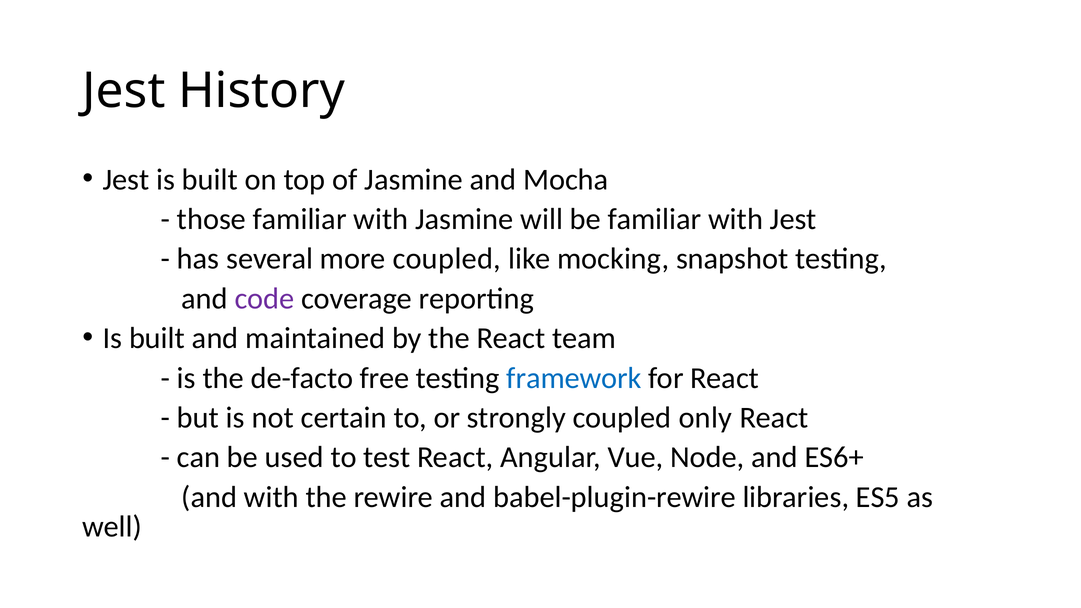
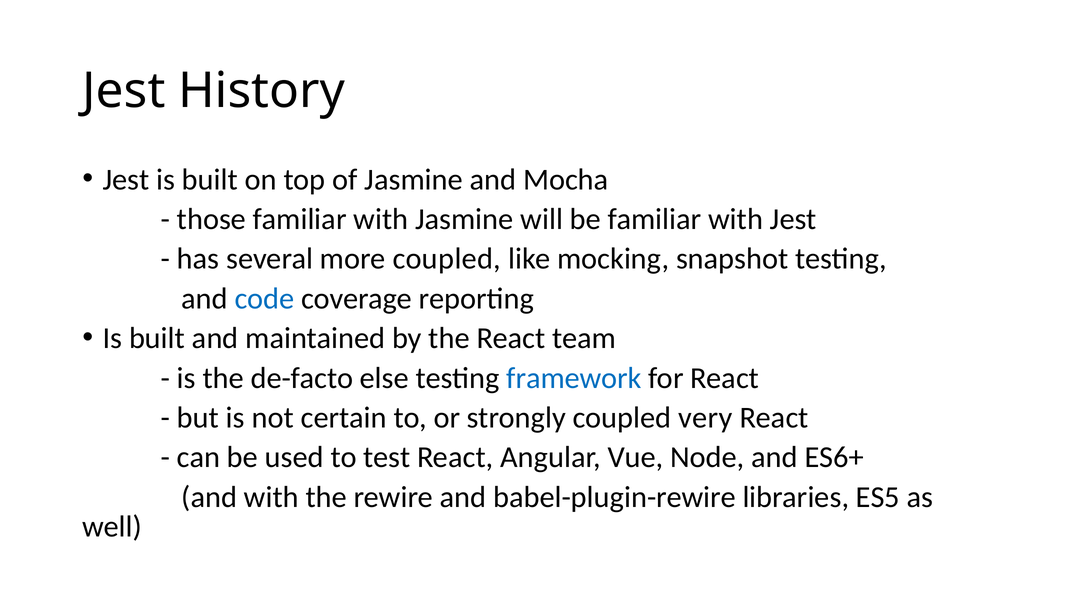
code colour: purple -> blue
free: free -> else
only: only -> very
